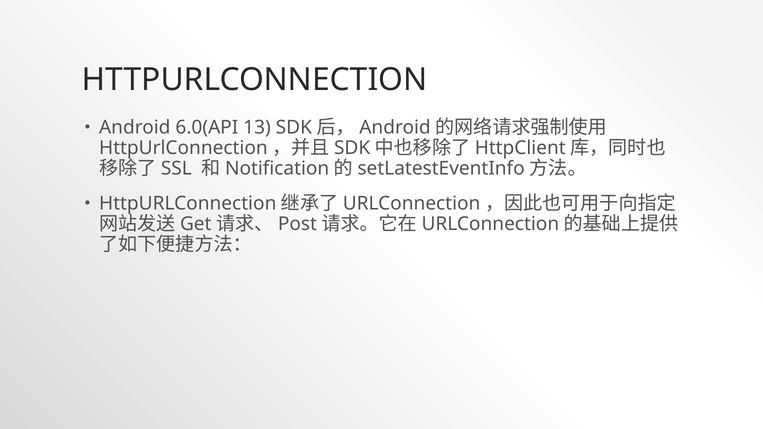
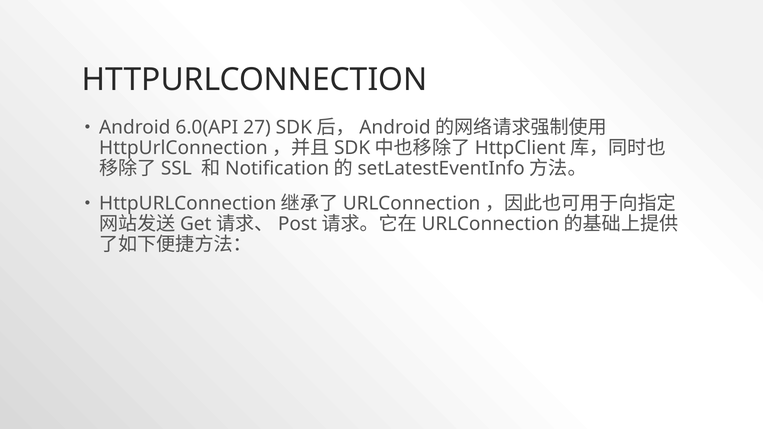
13: 13 -> 27
